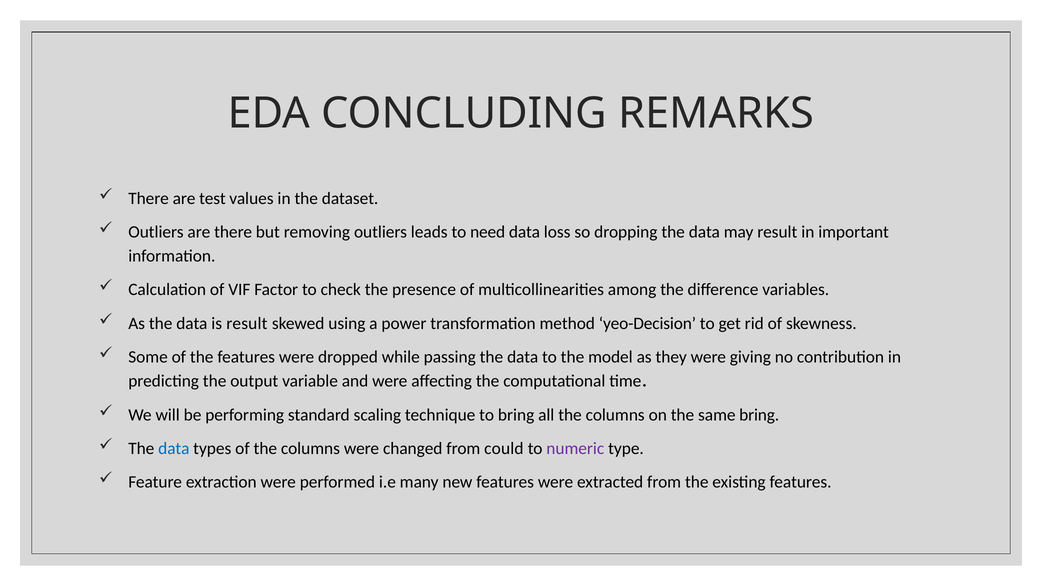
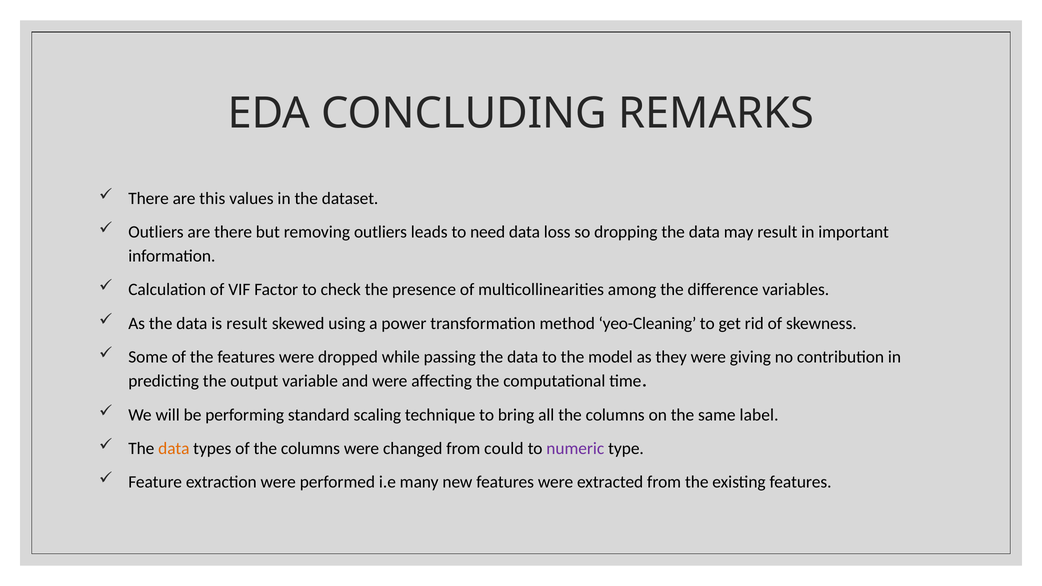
test: test -> this
yeo-Decision: yeo-Decision -> yeo-Cleaning
same bring: bring -> label
data at (174, 449) colour: blue -> orange
